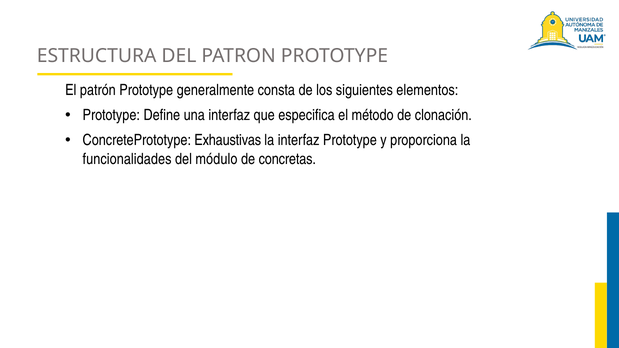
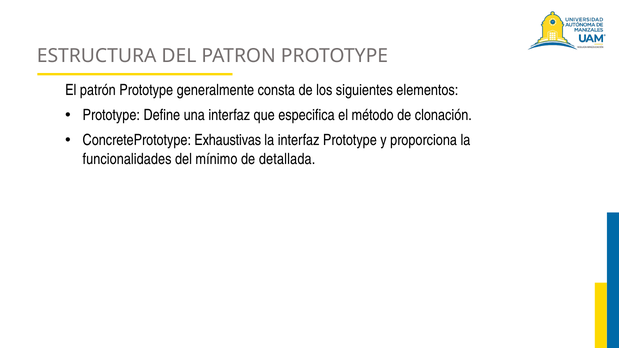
módulo: módulo -> mínimo
concretas: concretas -> detallada
